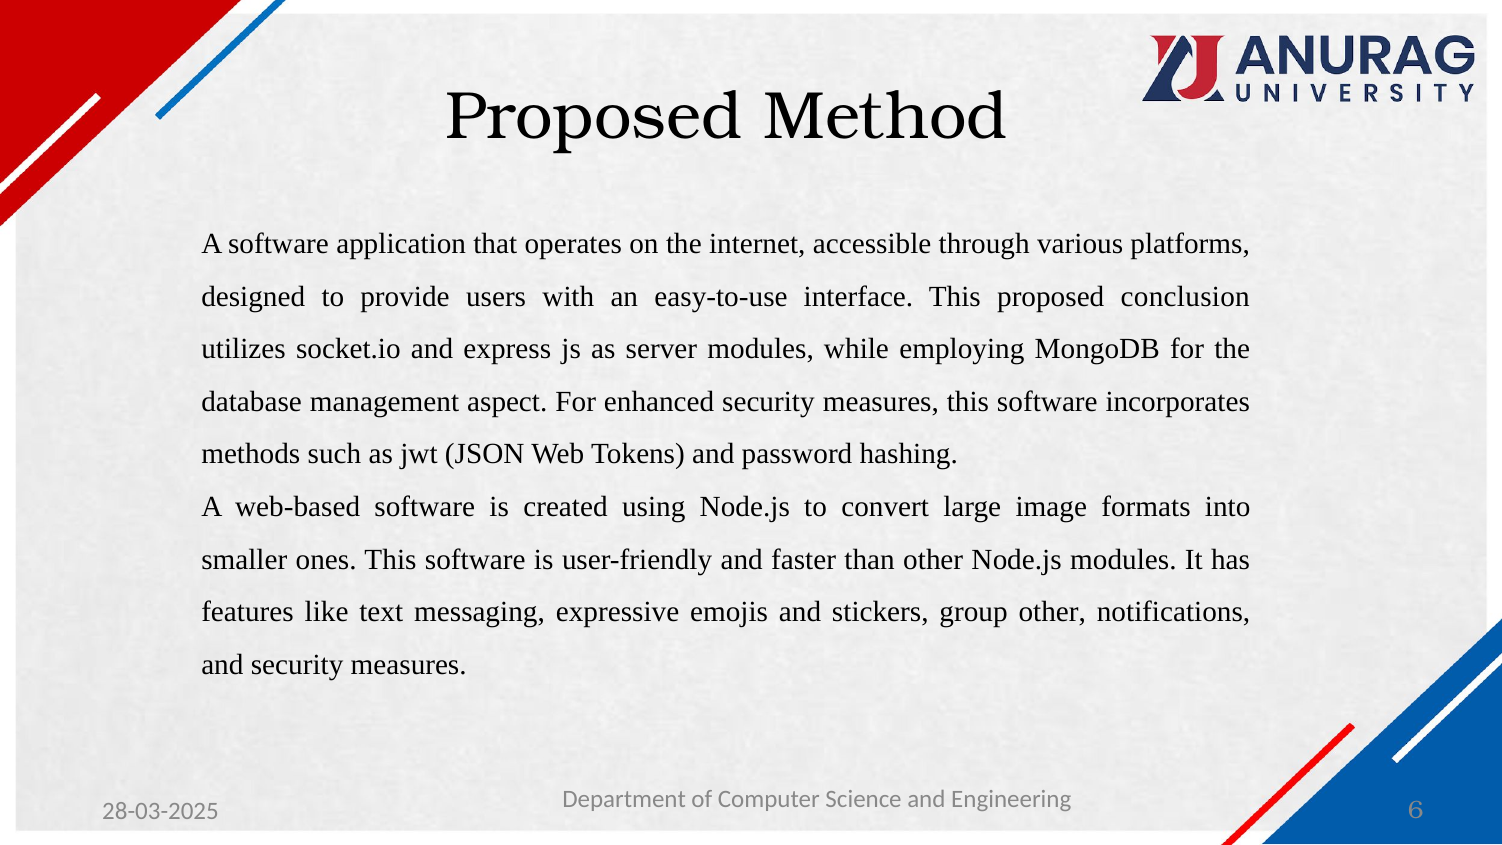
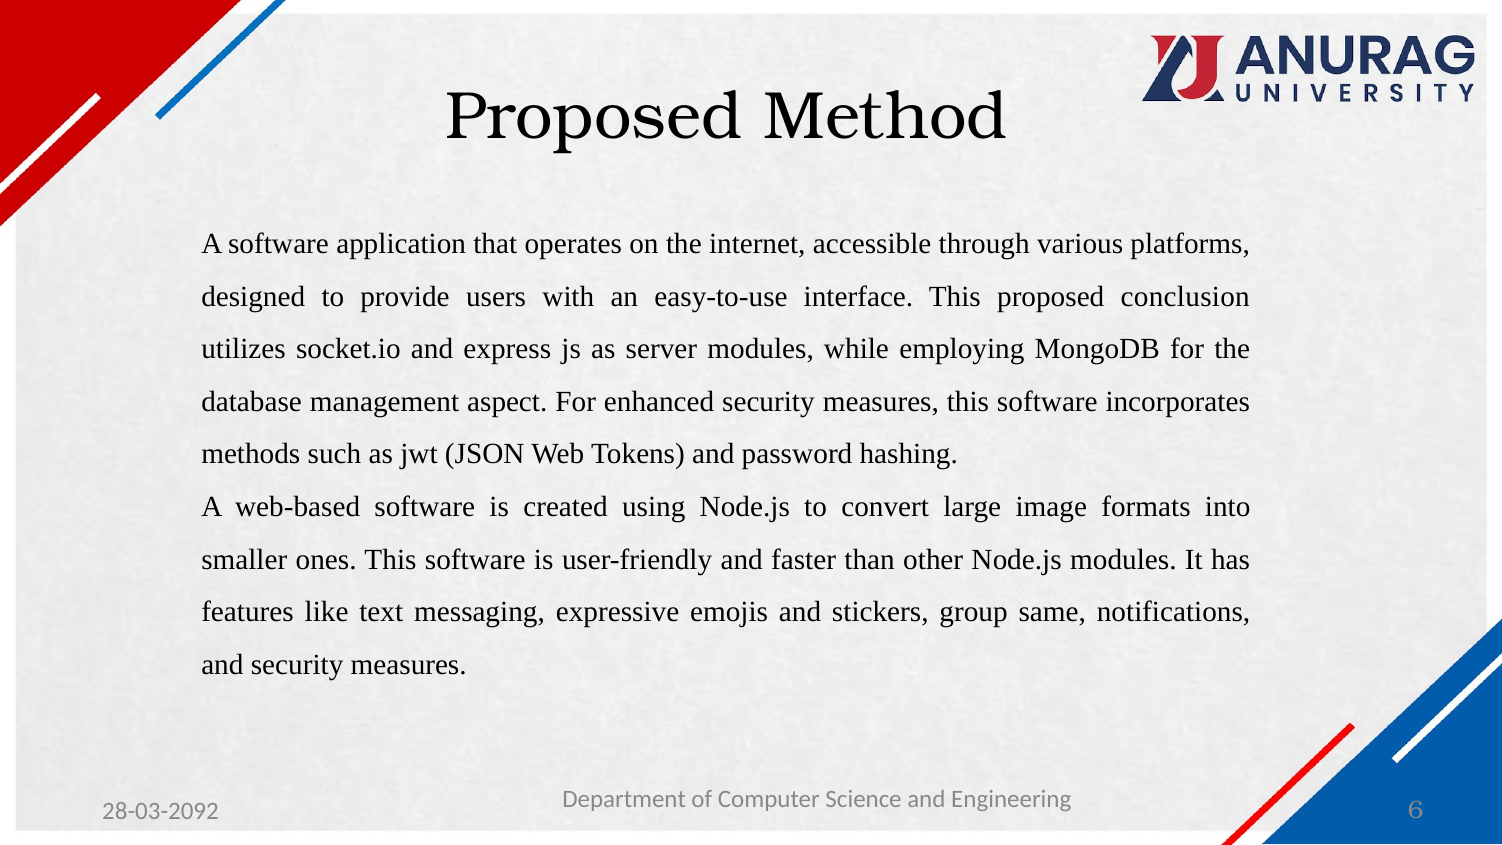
group other: other -> same
28-03-2025: 28-03-2025 -> 28-03-2092
